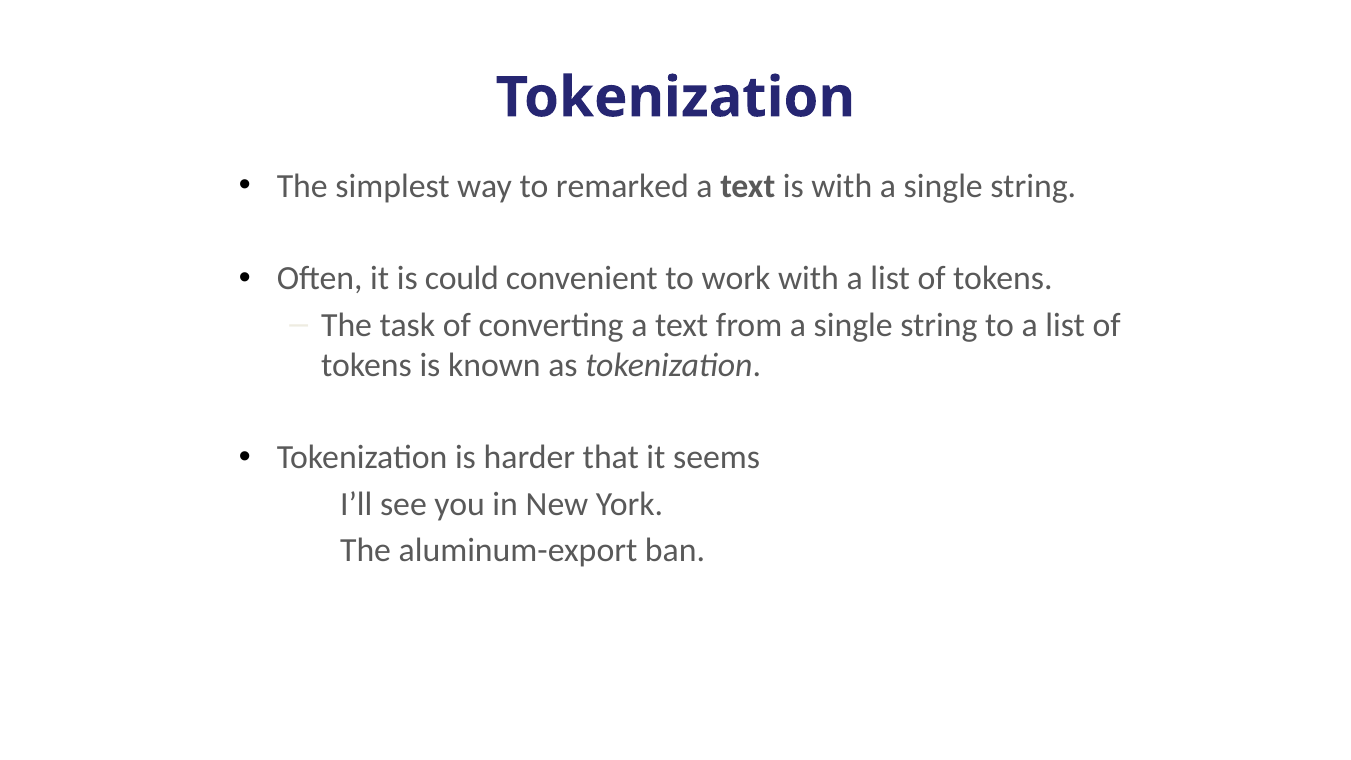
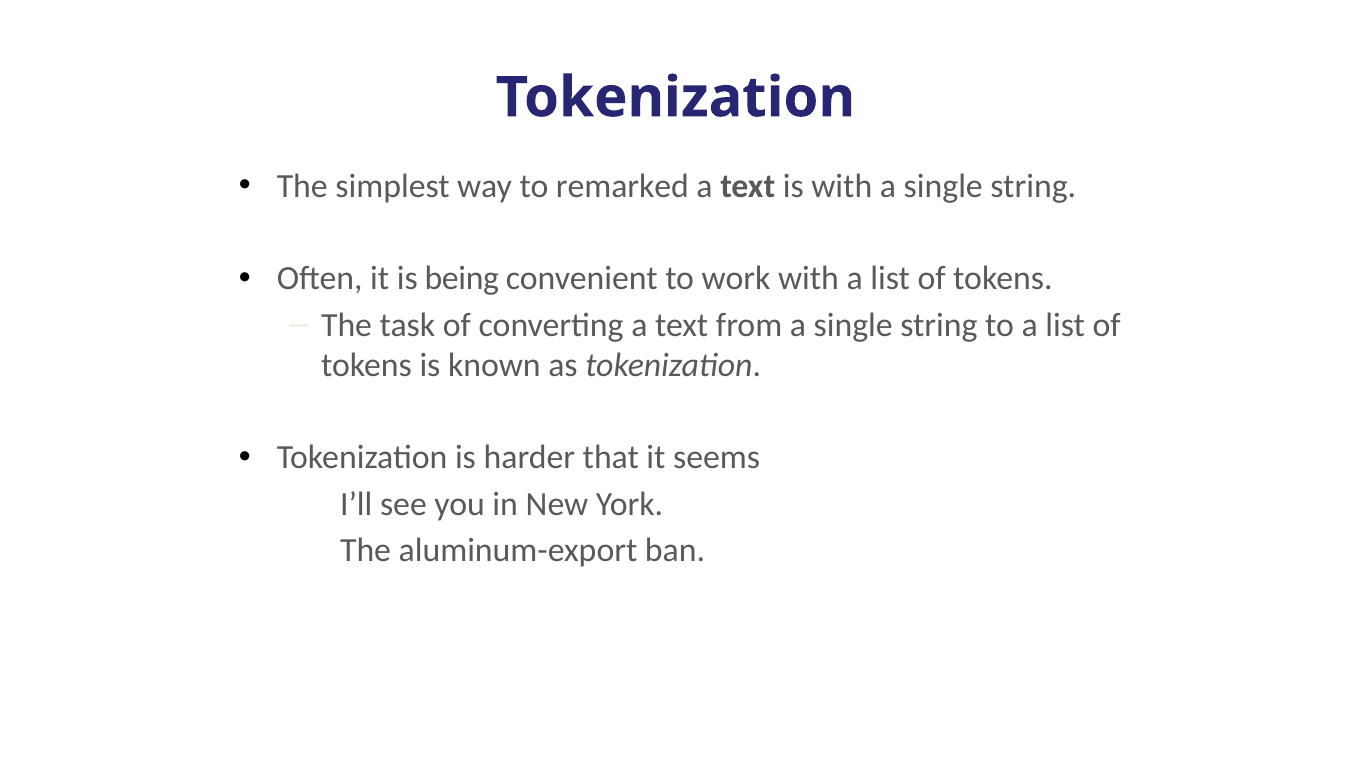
could: could -> being
